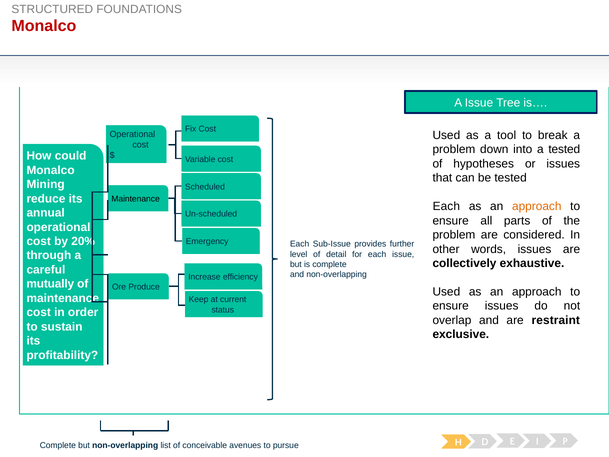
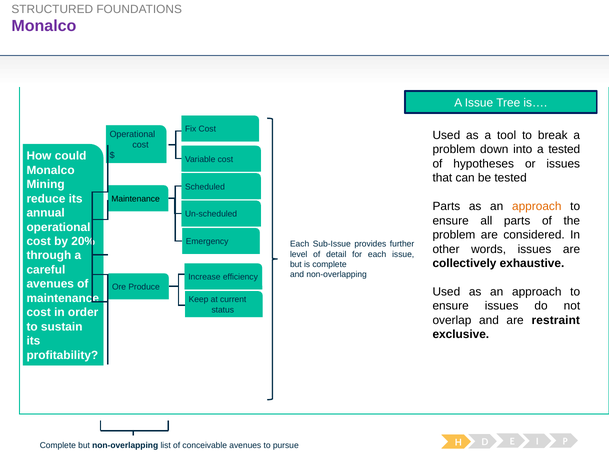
Monalco at (44, 26) colour: red -> purple
Each at (446, 206): Each -> Parts
mutually at (50, 284): mutually -> avenues
